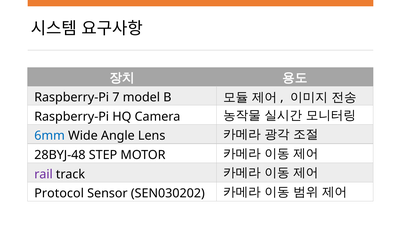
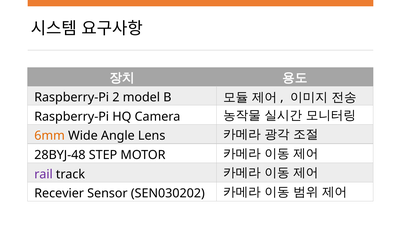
7: 7 -> 2
6mm colour: blue -> orange
Protocol: Protocol -> Recevier
